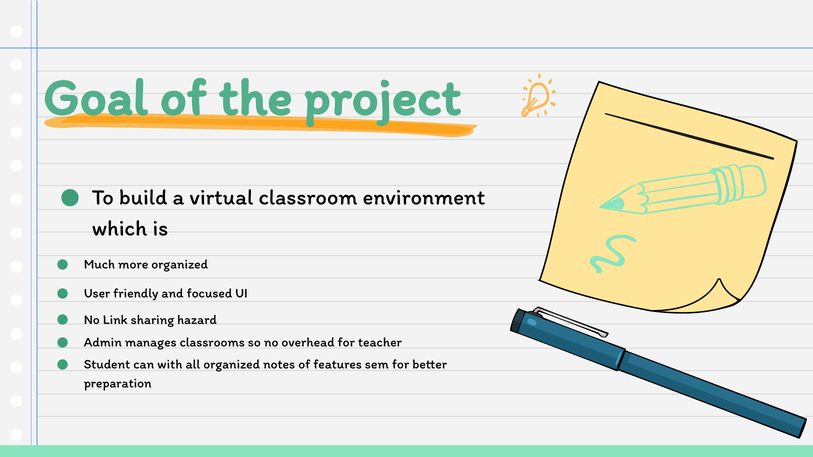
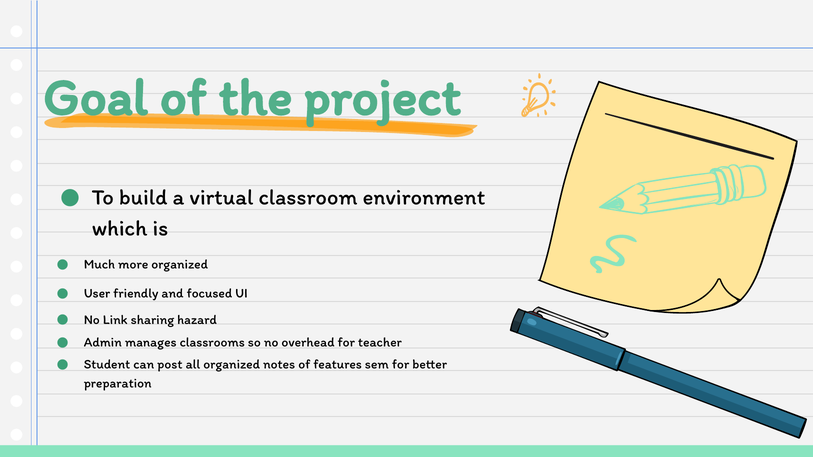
with: with -> post
